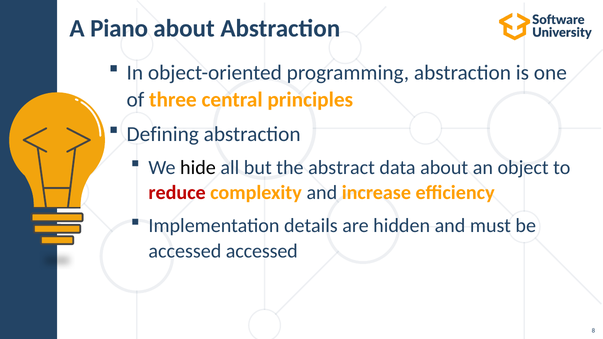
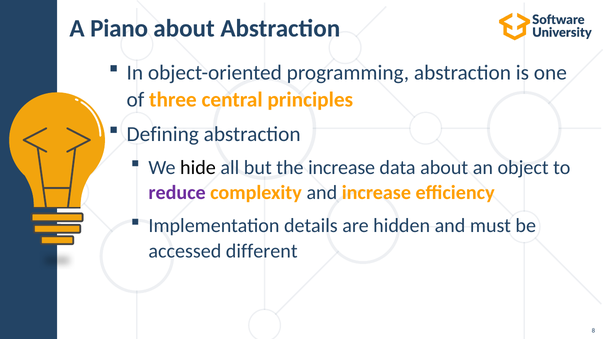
the abstract: abstract -> increase
reduce colour: red -> purple
accessed accessed: accessed -> different
